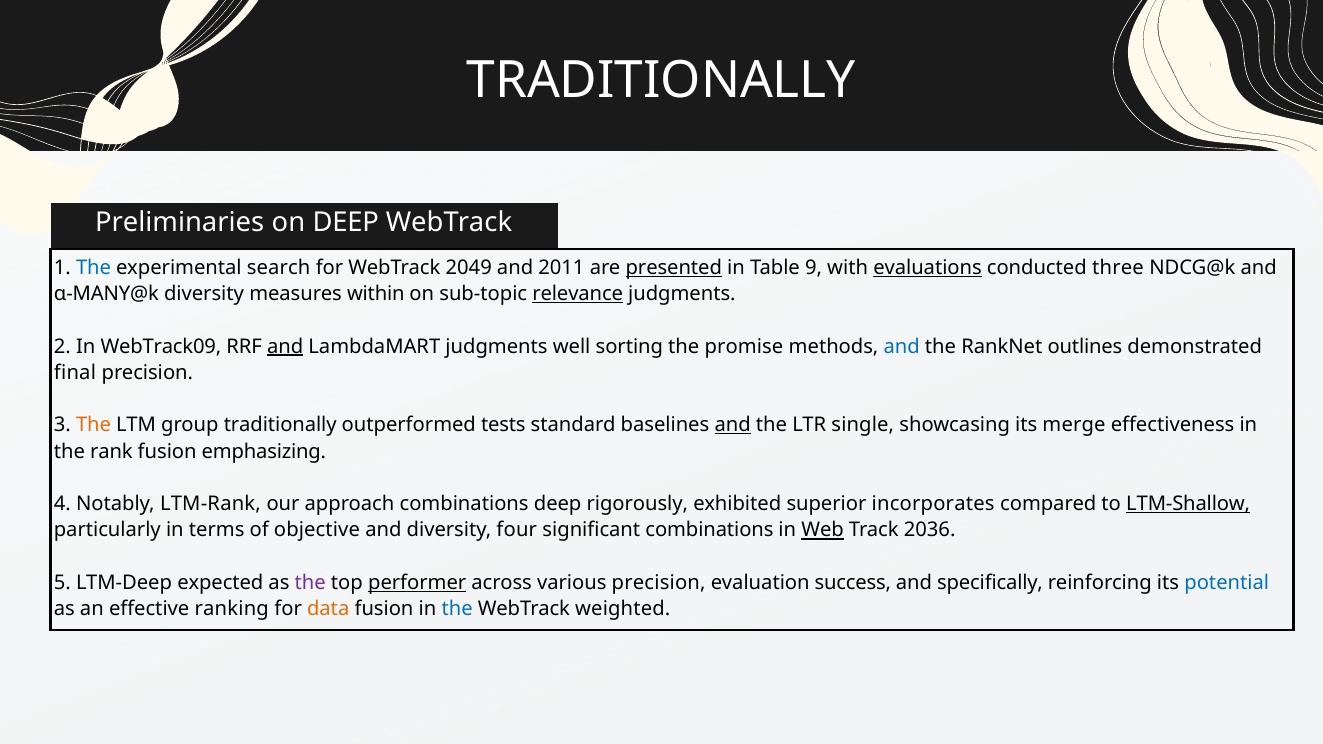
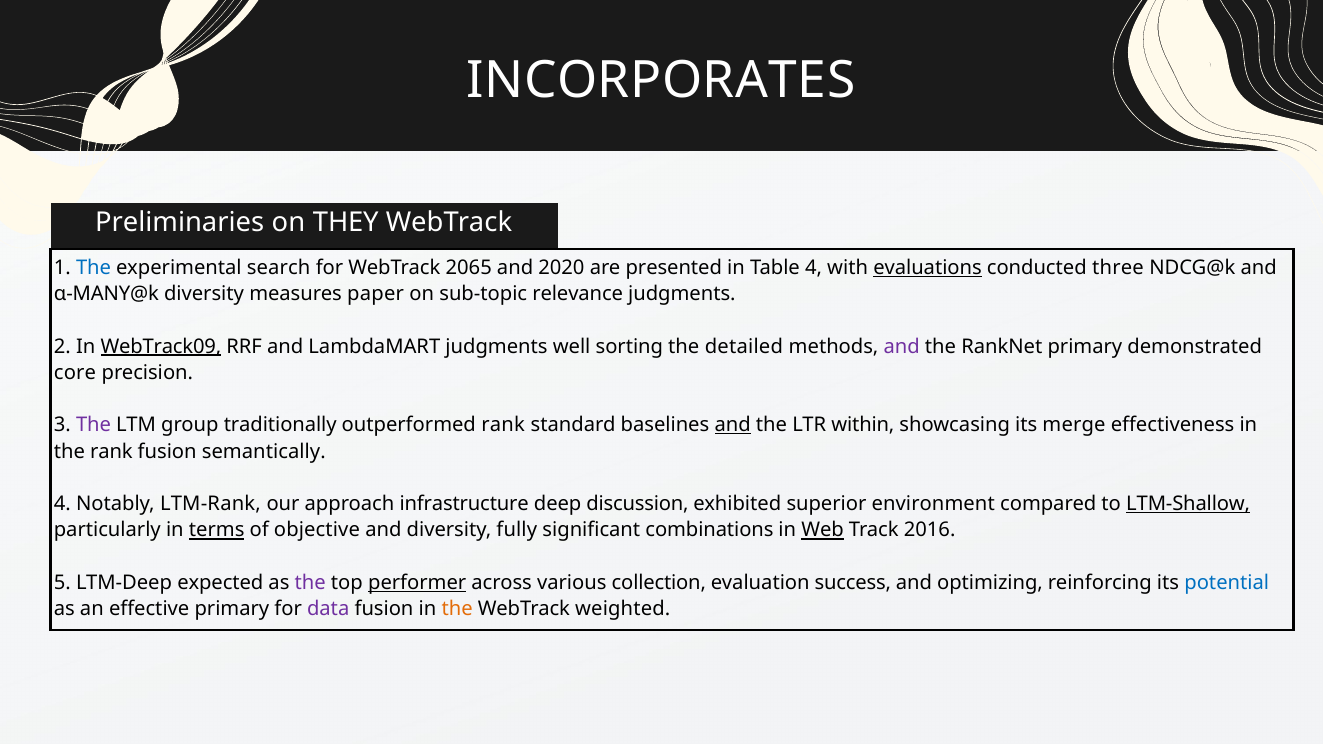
TRADITIONALLY at (661, 80): TRADITIONALLY -> INCORPORATES
on DEEP: DEEP -> THEY
2049: 2049 -> 2065
2011: 2011 -> 2020
presented underline: present -> none
Table 9: 9 -> 4
within: within -> paper
relevance underline: present -> none
WebTrack09 underline: none -> present
and at (285, 346) underline: present -> none
promise: promise -> detailed
and at (902, 346) colour: blue -> purple
RankNet outlines: outlines -> primary
final: final -> core
The at (94, 425) colour: orange -> purple
outperformed tests: tests -> rank
single: single -> within
emphasizing: emphasizing -> semantically
approach combinations: combinations -> infrastructure
rigorously: rigorously -> discussion
incorporates: incorporates -> environment
terms underline: none -> present
four: four -> fully
2036: 2036 -> 2016
various precision: precision -> collection
specifically: specifically -> optimizing
effective ranking: ranking -> primary
data colour: orange -> purple
the at (457, 609) colour: blue -> orange
